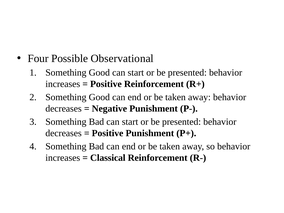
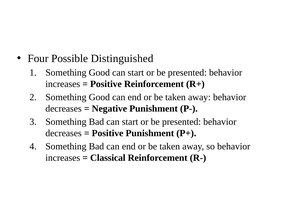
Observational: Observational -> Distinguished
